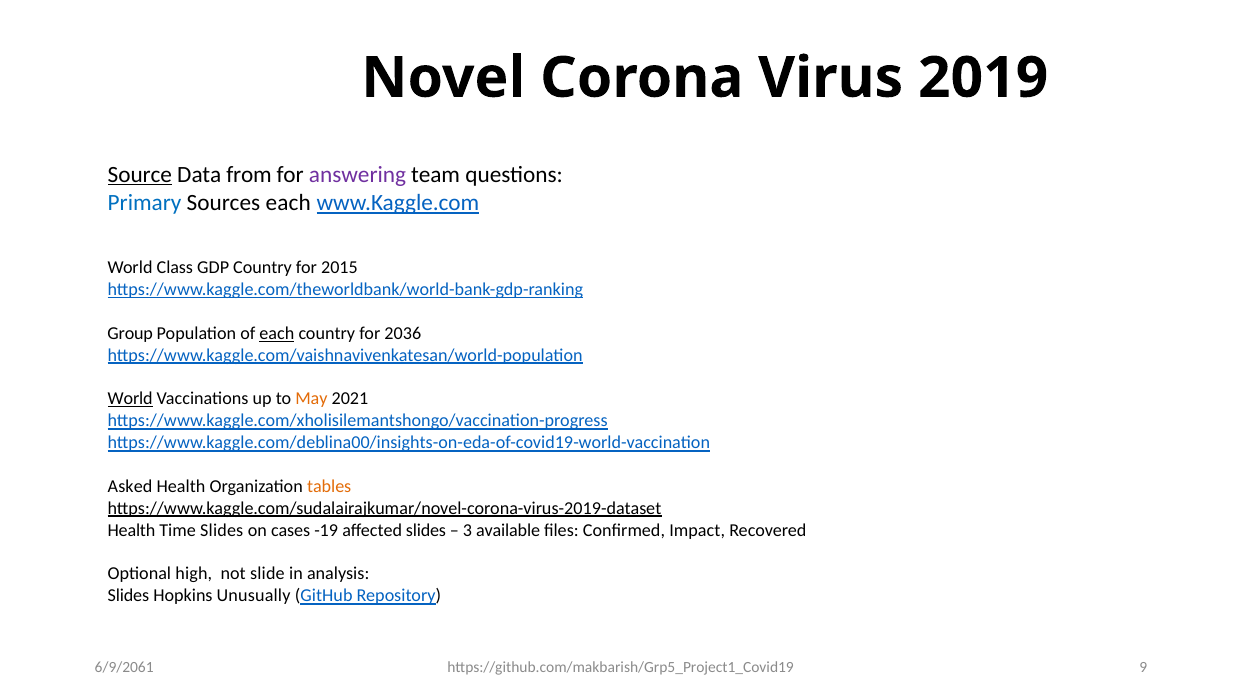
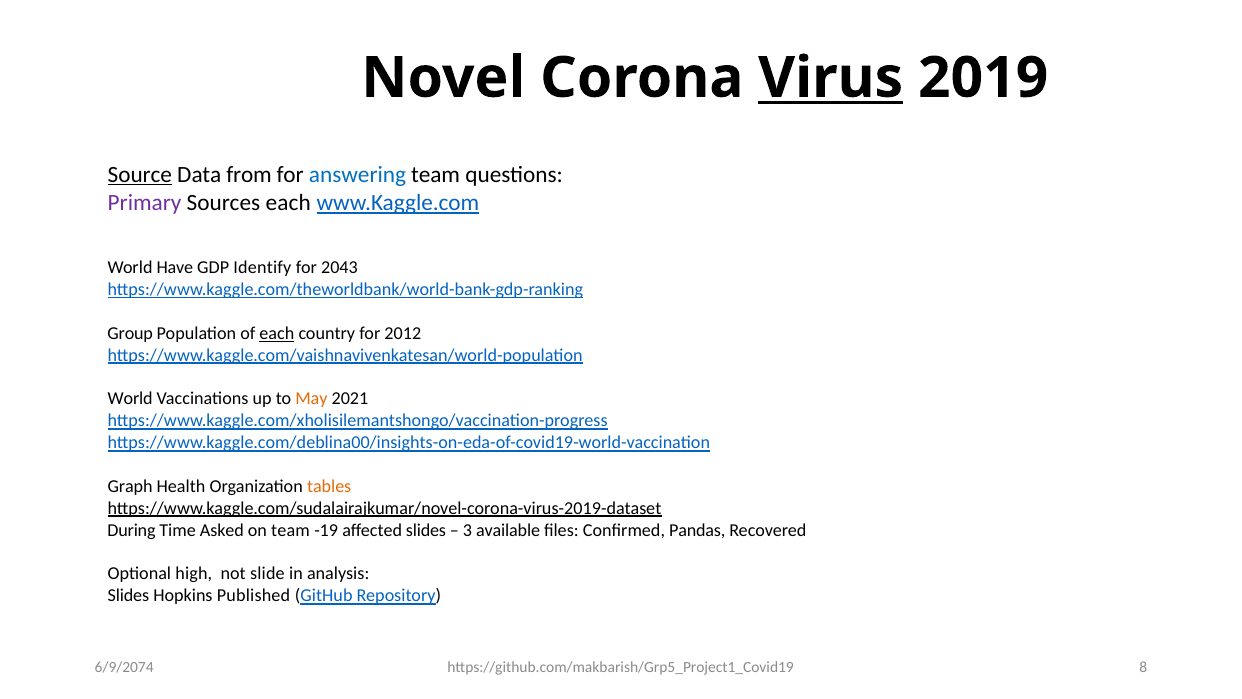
Virus underline: none -> present
answering colour: purple -> blue
Primary colour: blue -> purple
Class: Class -> Have
GDP Country: Country -> Identify
2015: 2015 -> 2043
2036: 2036 -> 2012
World at (130, 399) underline: present -> none
Asked: Asked -> Graph
Health at (131, 530): Health -> During
Time Slides: Slides -> Asked
on cases: cases -> team
Impact: Impact -> Pandas
Unusually: Unusually -> Published
9: 9 -> 8
6/9/2061: 6/9/2061 -> 6/9/2074
